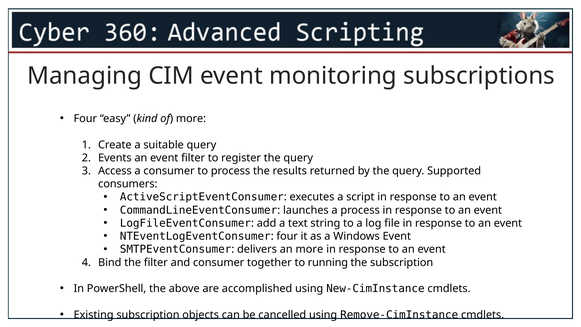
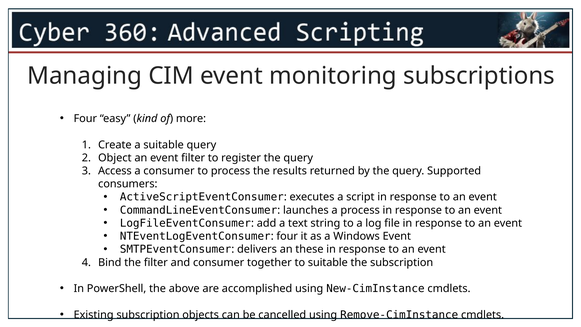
Events: Events -> Object
an more: more -> these
to running: running -> suitable
